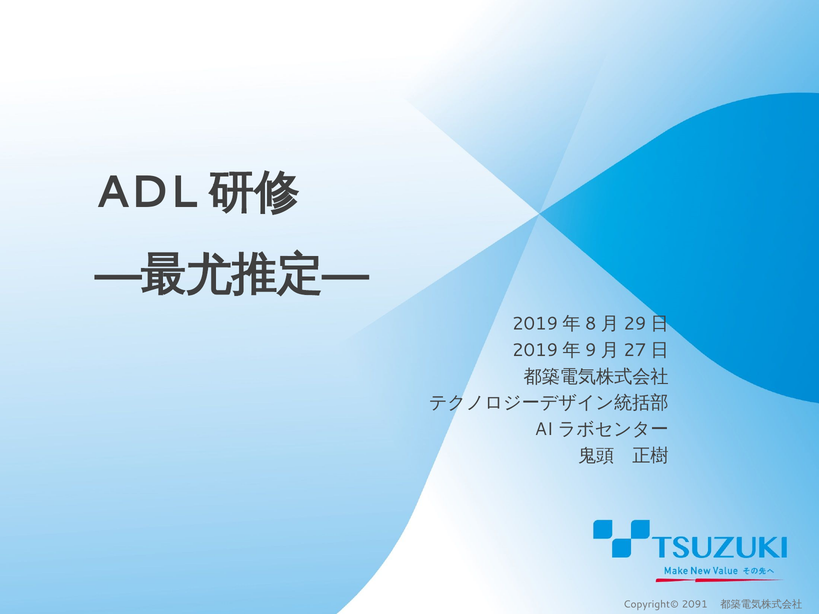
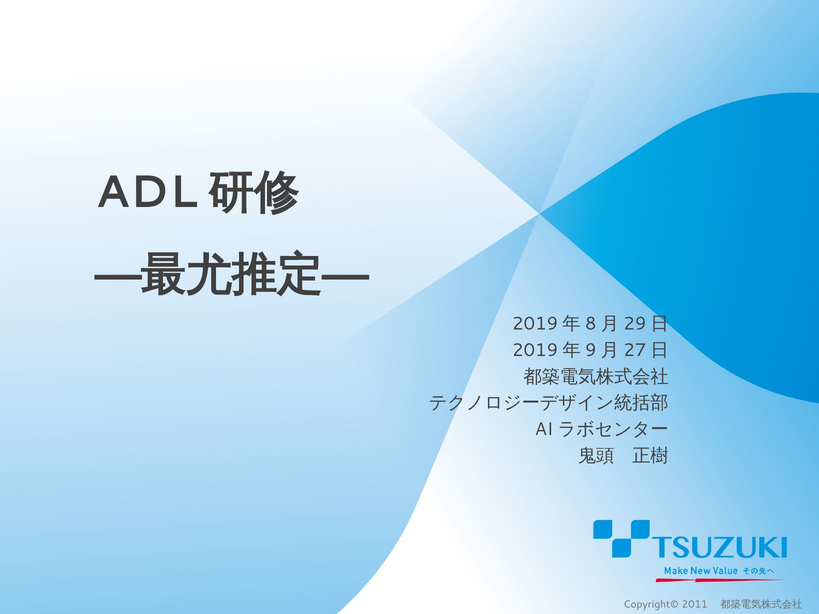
2091: 2091 -> 2011
